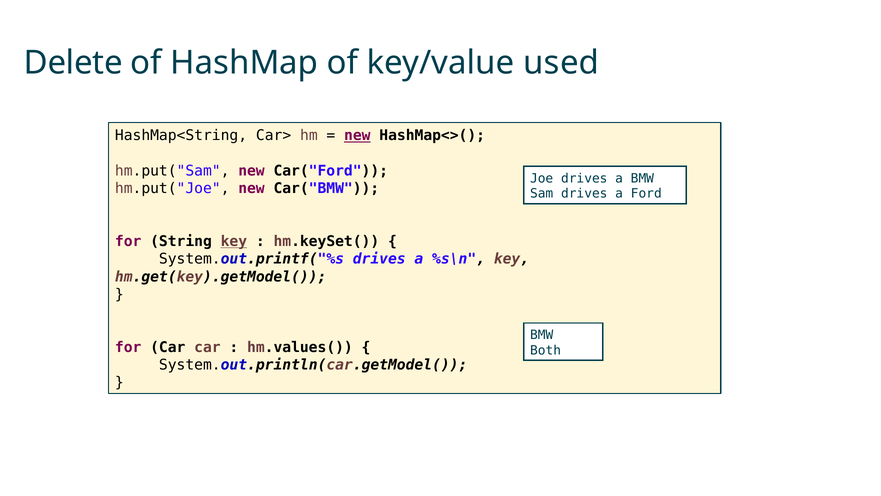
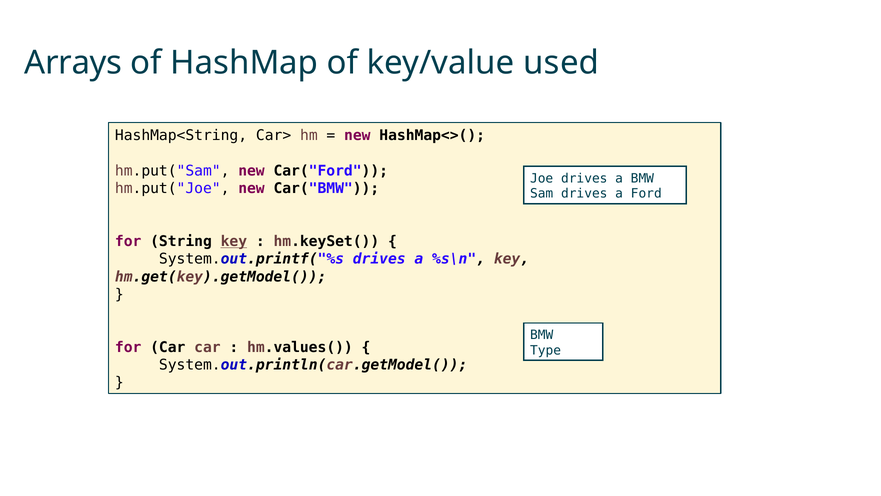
Delete: Delete -> Arrays
new at (357, 136) underline: present -> none
Both: Both -> Type
